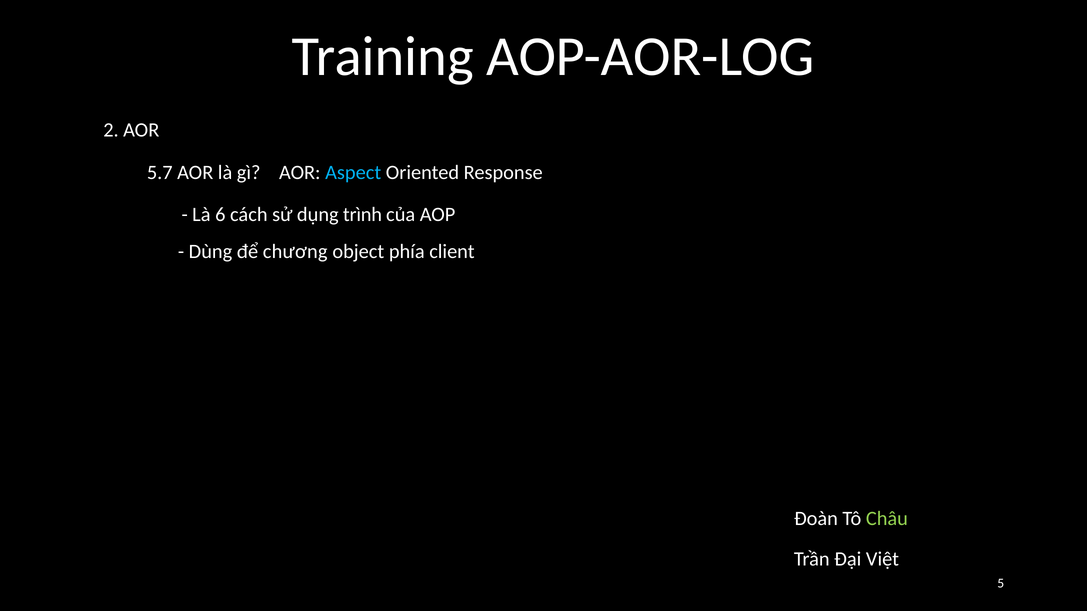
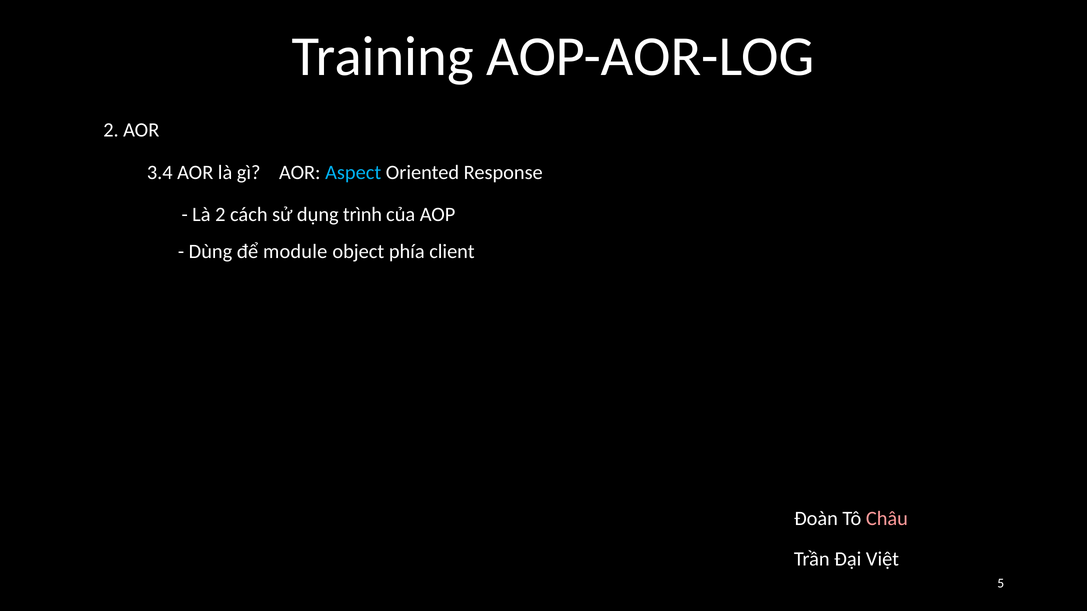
5.7: 5.7 -> 3.4
Là 6: 6 -> 2
chương: chương -> module
Châu colour: light green -> pink
